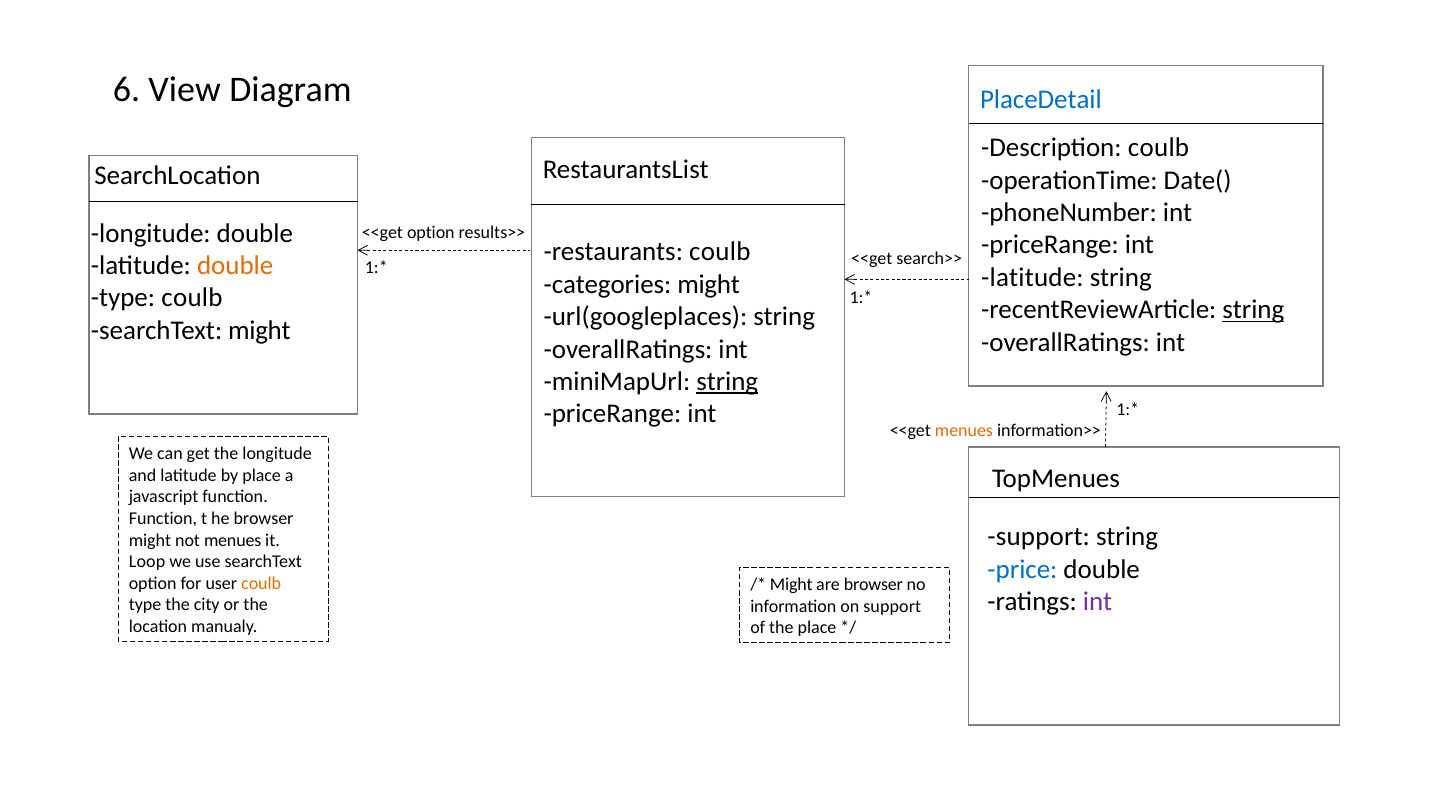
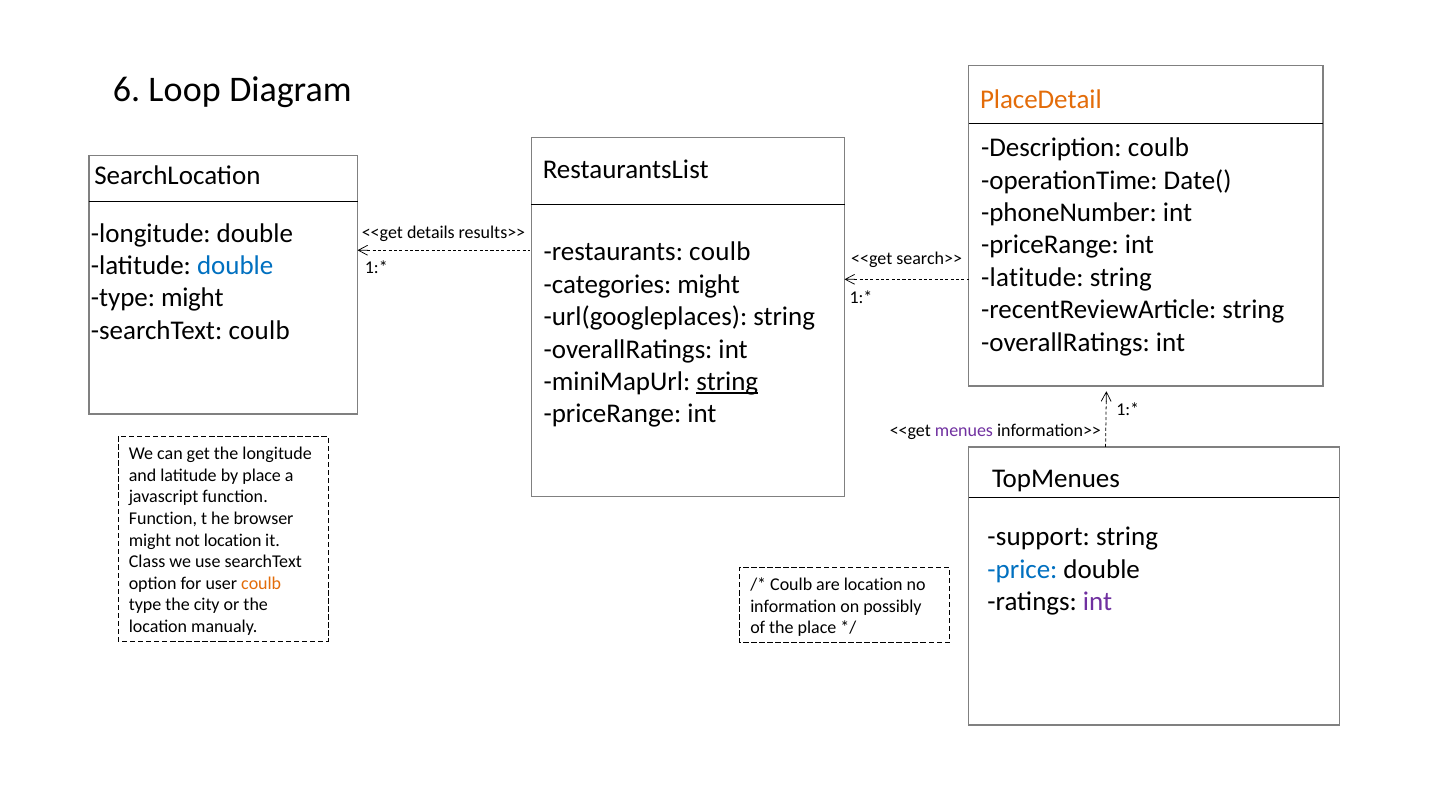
View: View -> Loop
PlaceDetail colour: blue -> orange
<<get option: option -> details
double at (235, 266) colour: orange -> blue
type coulb: coulb -> might
string at (1253, 310) underline: present -> none
searchText might: might -> coulb
menues at (964, 431) colour: orange -> purple
not menues: menues -> location
Loop: Loop -> Class
Might at (791, 584): Might -> Coulb
are browser: browser -> location
on support: support -> possibly
